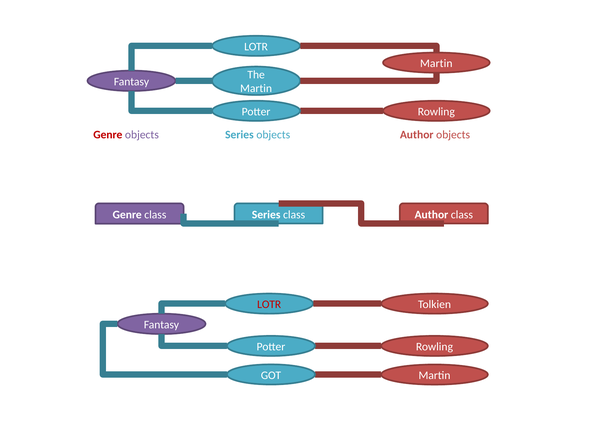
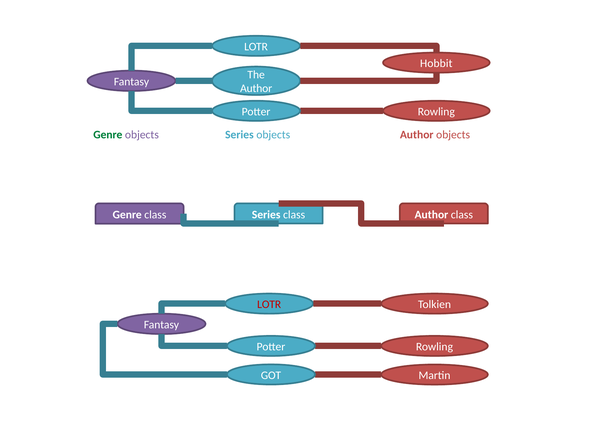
Martin at (436, 63): Martin -> Hobbit
Martin at (256, 88): Martin -> Author
Genre at (108, 135) colour: red -> green
